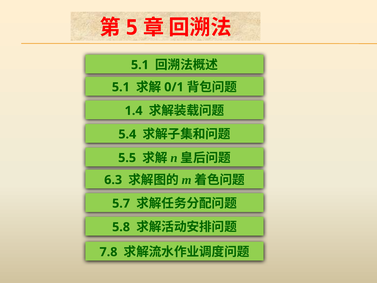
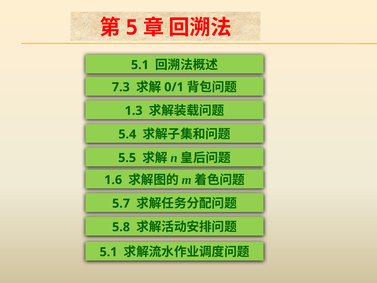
5.1 at (121, 87): 5.1 -> 7.3
1.4: 1.4 -> 1.3
6.3: 6.3 -> 1.6
7.8 at (108, 252): 7.8 -> 5.1
